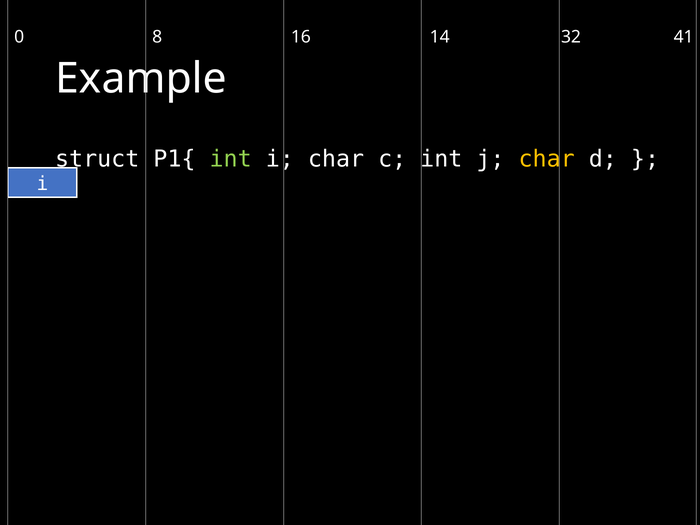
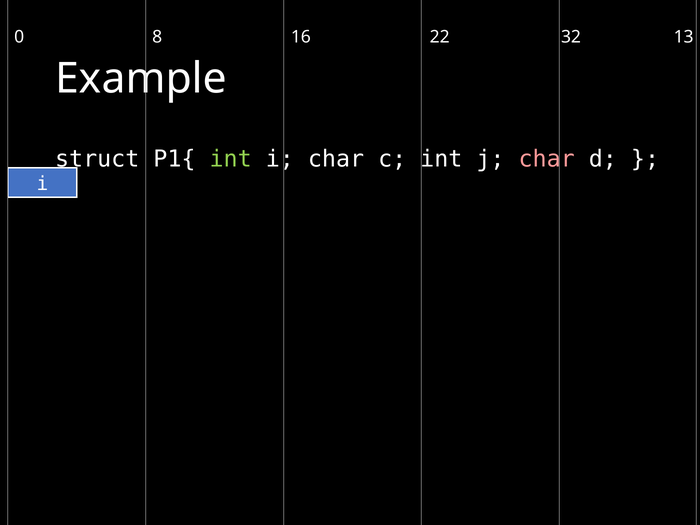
14: 14 -> 22
41: 41 -> 13
char at (547, 159) colour: yellow -> pink
